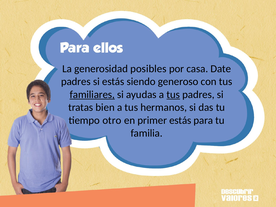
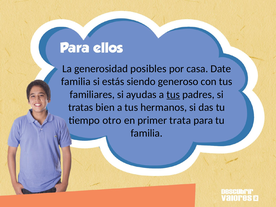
padres at (76, 82): padres -> familia
familiares underline: present -> none
primer estás: estás -> trata
